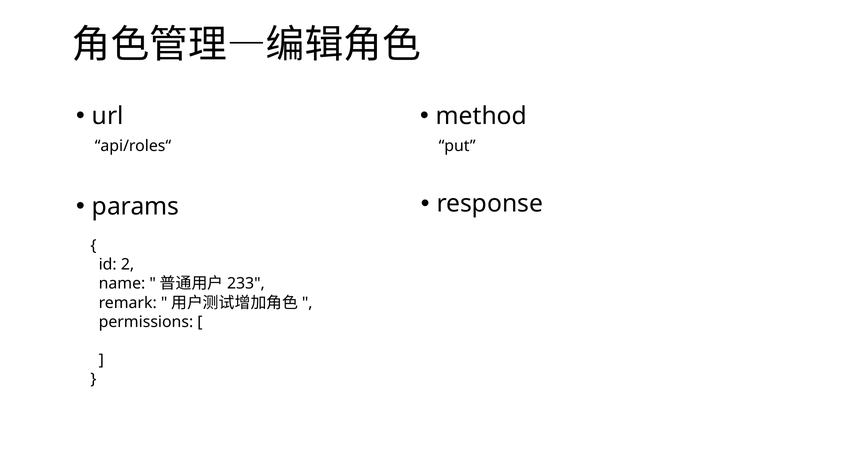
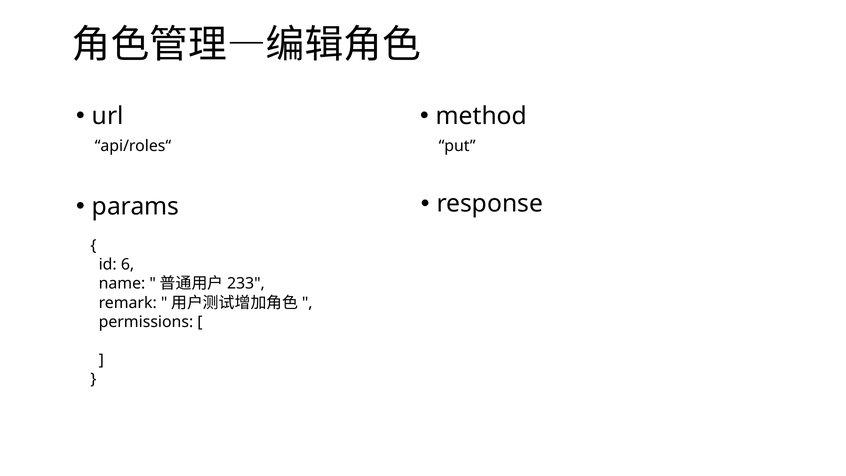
2: 2 -> 6
